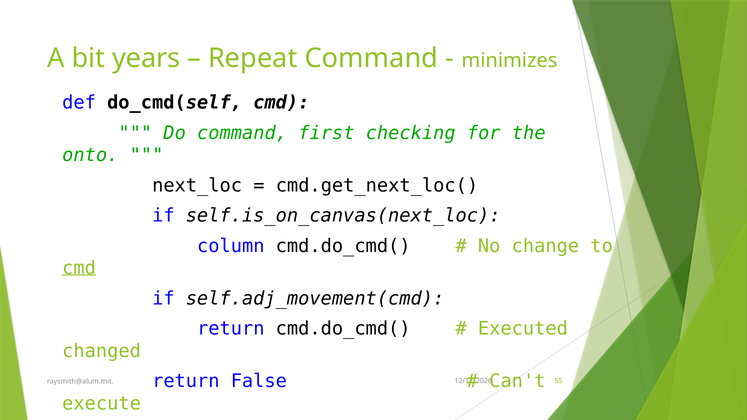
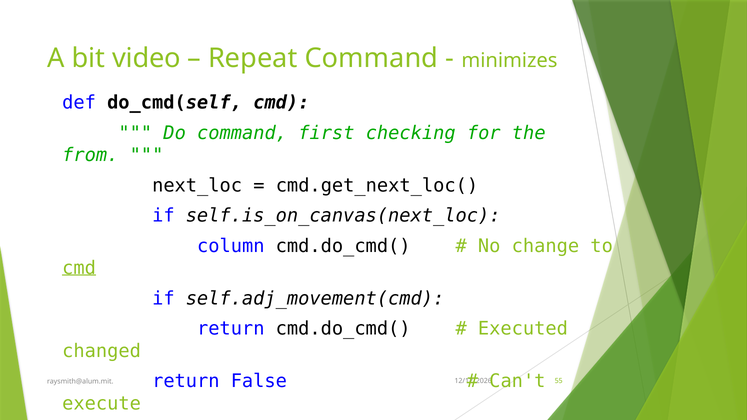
years: years -> video
onto: onto -> from
